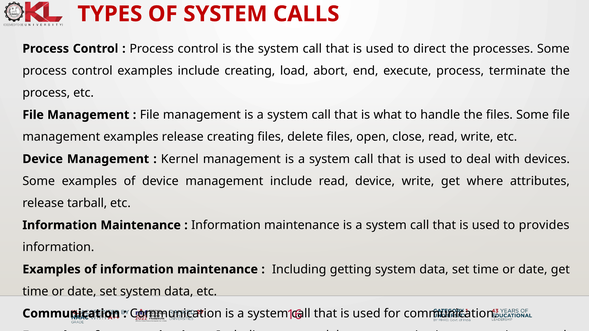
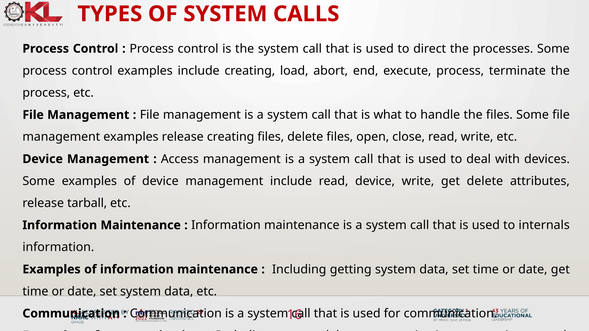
Kernel: Kernel -> Access
get where: where -> delete
provides: provides -> internals
